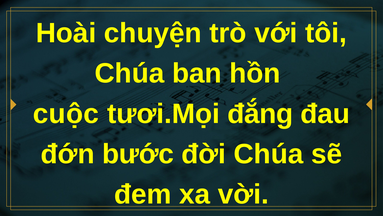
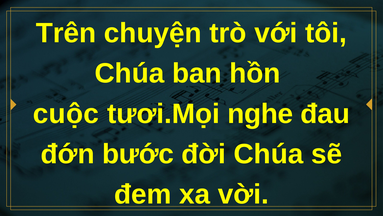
Hoài: Hoài -> Trên
đắng: đắng -> nghe
